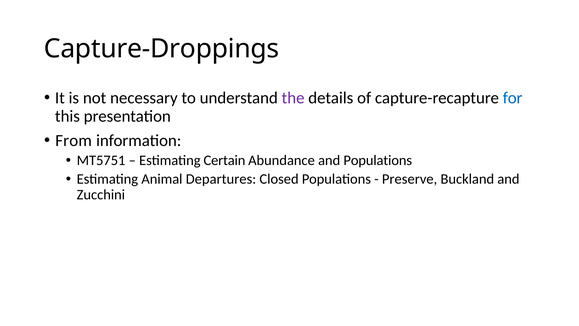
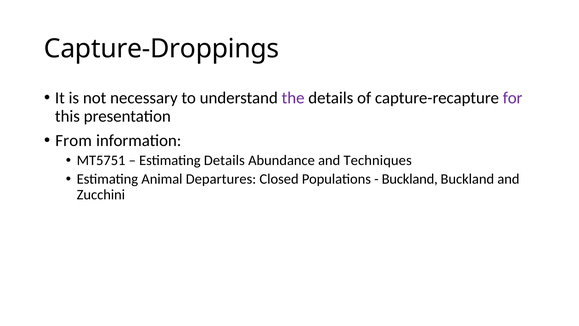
for colour: blue -> purple
Estimating Certain: Certain -> Details
and Populations: Populations -> Techniques
Preserve at (410, 179): Preserve -> Buckland
